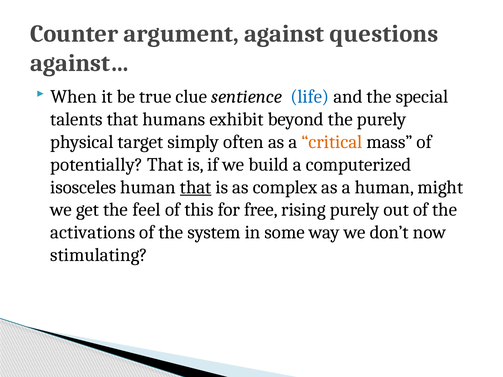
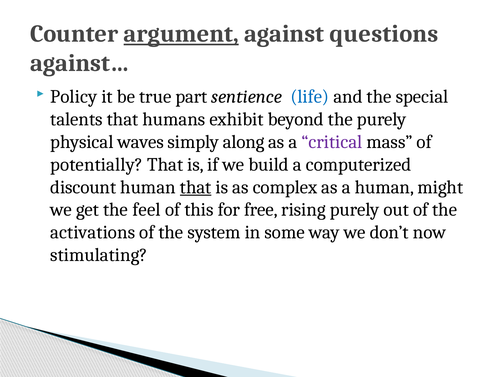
argument underline: none -> present
When: When -> Policy
clue: clue -> part
target: target -> waves
often: often -> along
critical colour: orange -> purple
isosceles: isosceles -> discount
